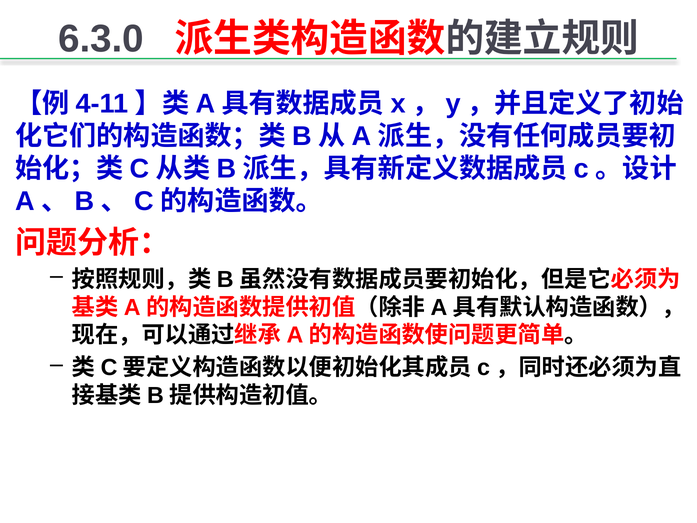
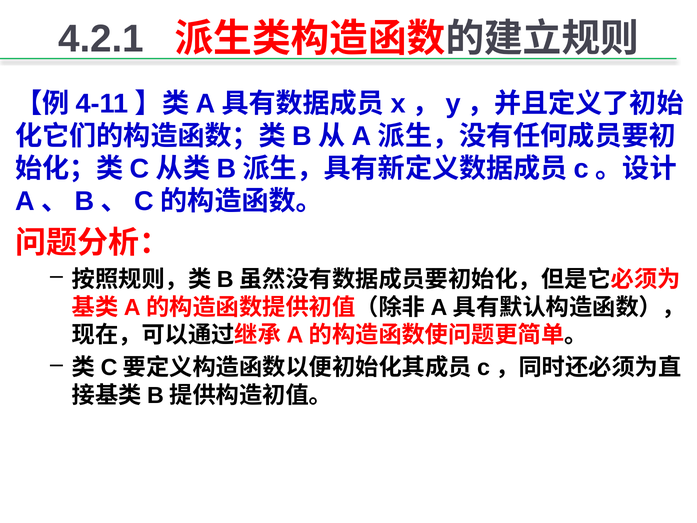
6.3.0: 6.3.0 -> 4.2.1
